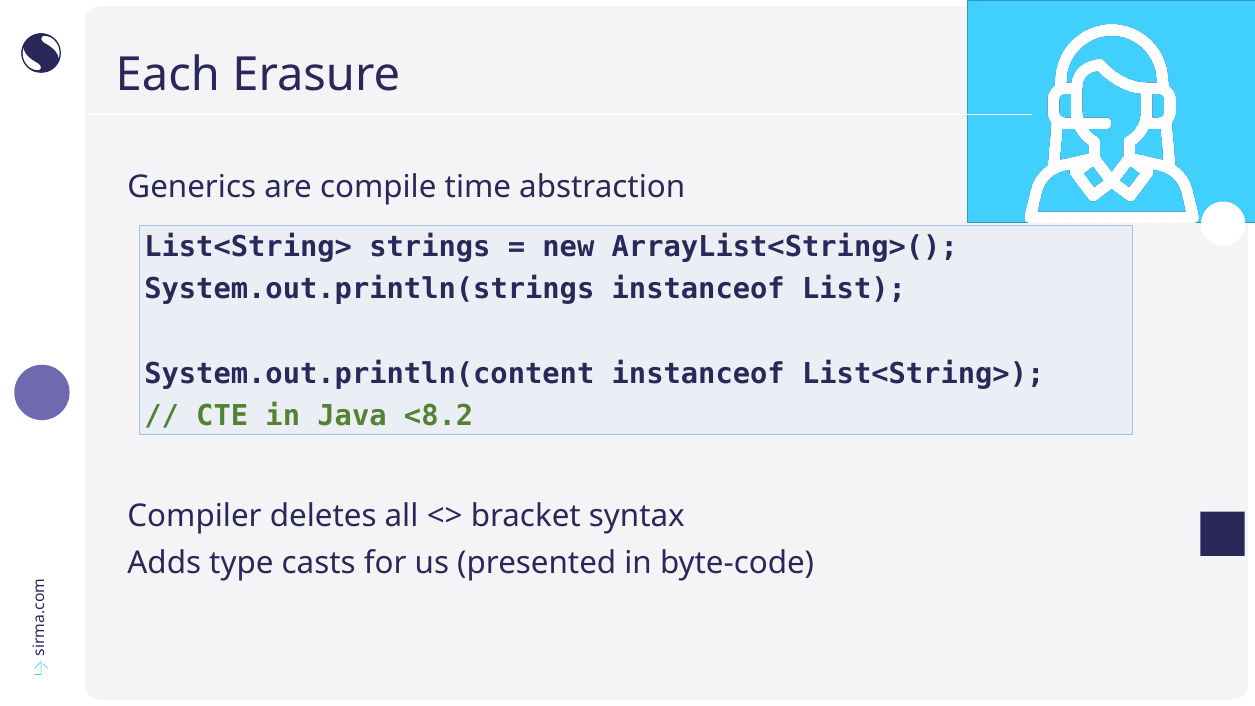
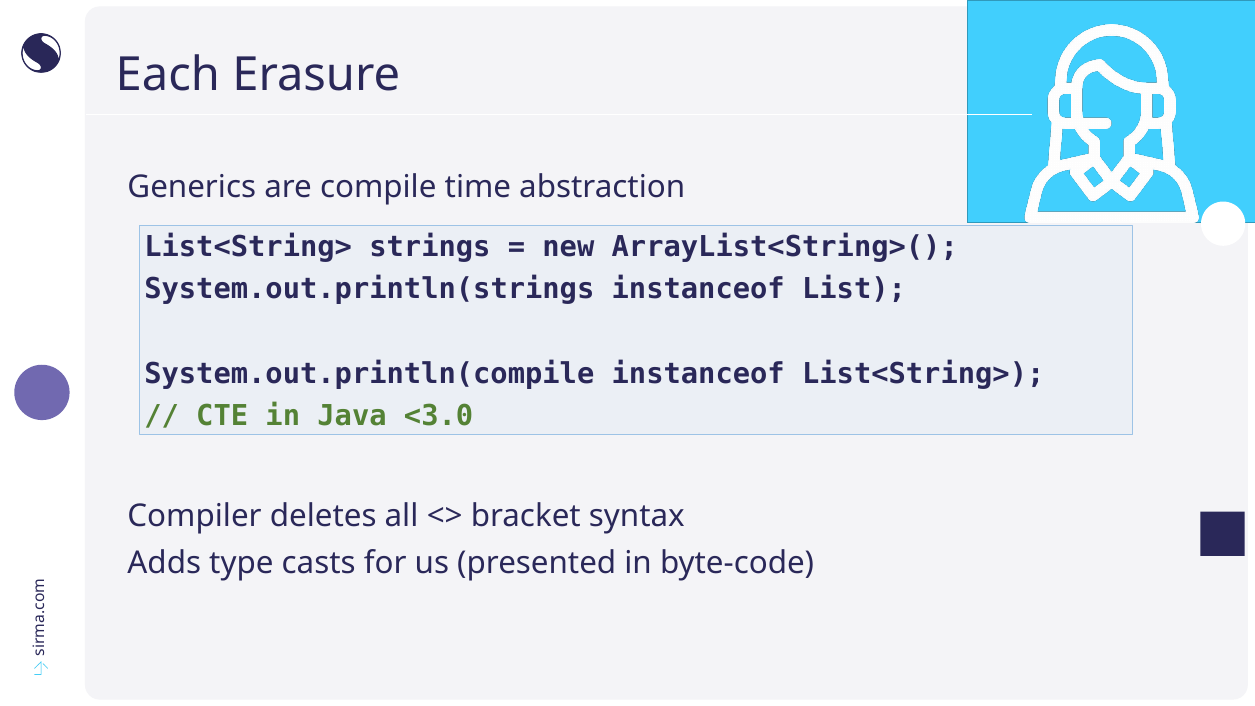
System.out.println(content: System.out.println(content -> System.out.println(compile
<8.2: <8.2 -> <3.0
